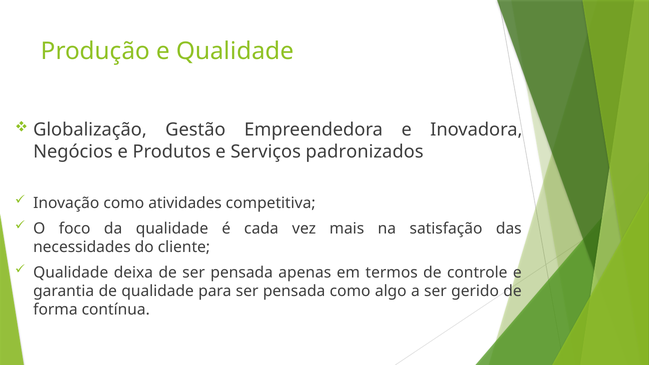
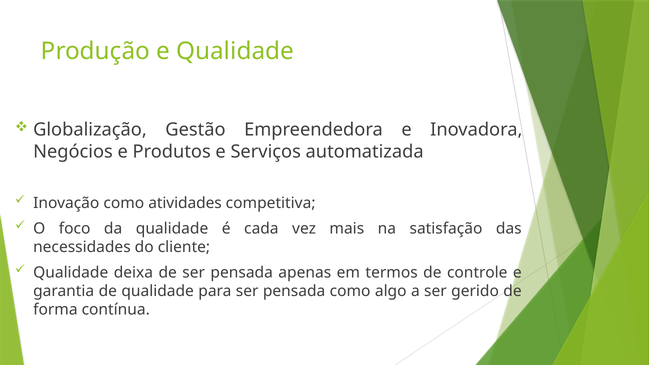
padronizados: padronizados -> automatizada
